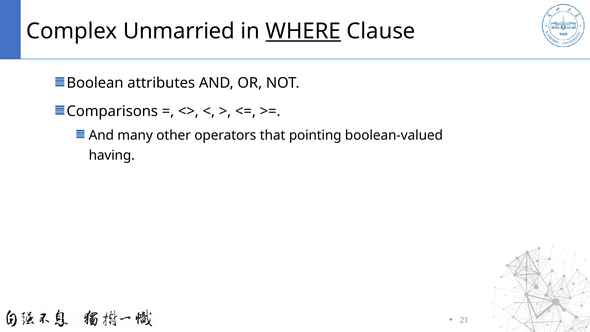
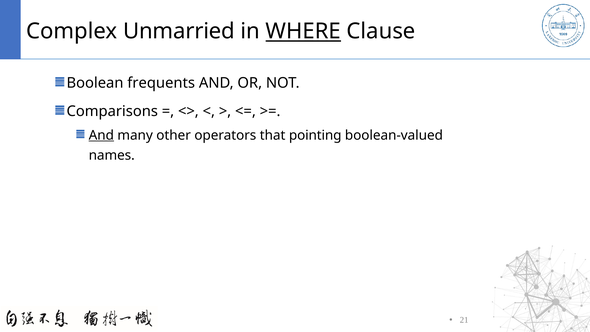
attributes: attributes -> frequents
And at (101, 135) underline: none -> present
having: having -> names
